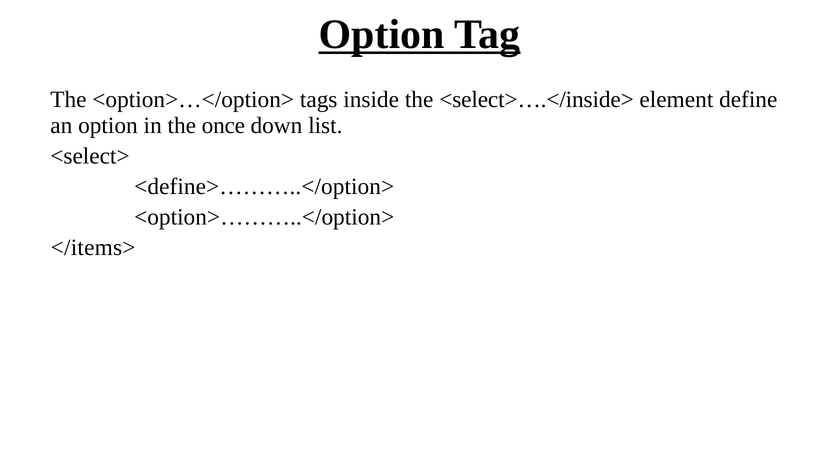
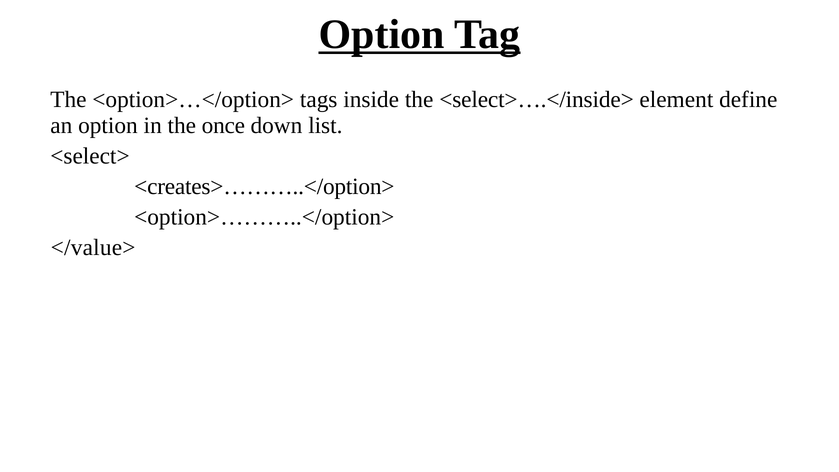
<define>………..</option>: <define>………..</option> -> <creates>………..</option>
</items>: </items> -> </value>
